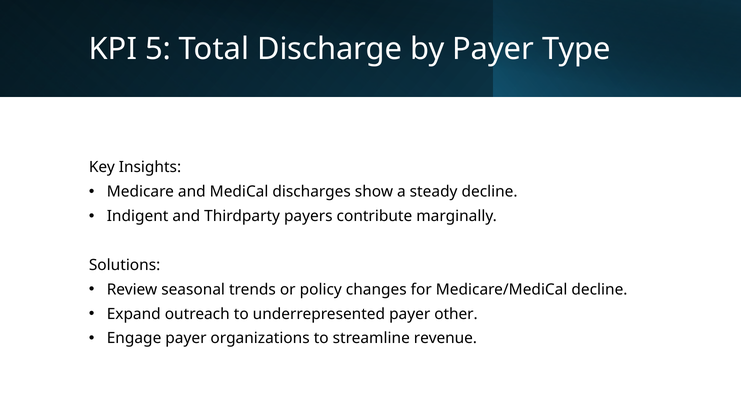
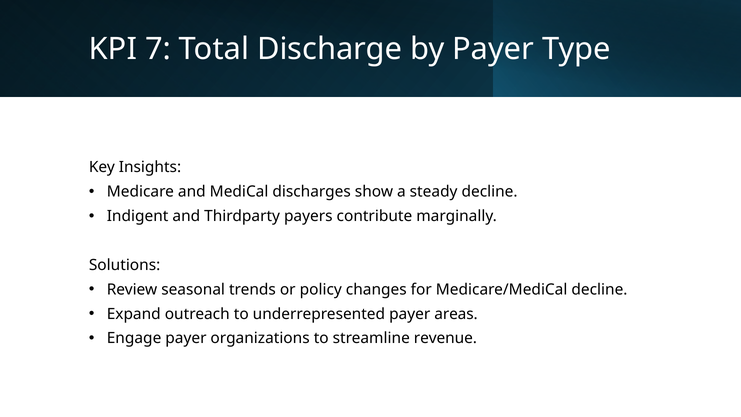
5: 5 -> 7
other: other -> areas
